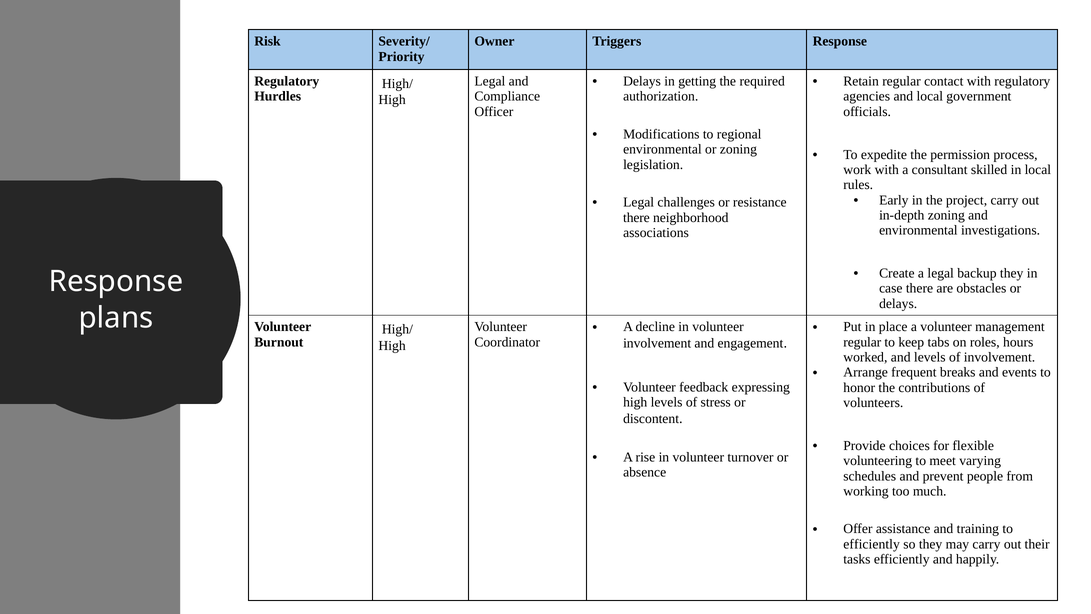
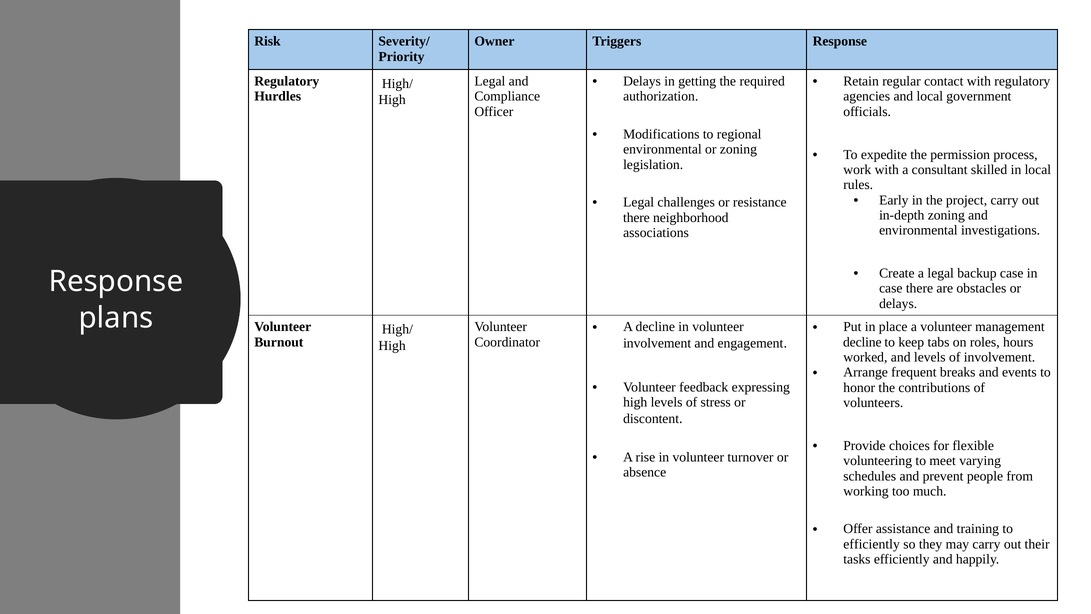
backup they: they -> case
regular at (862, 342): regular -> decline
